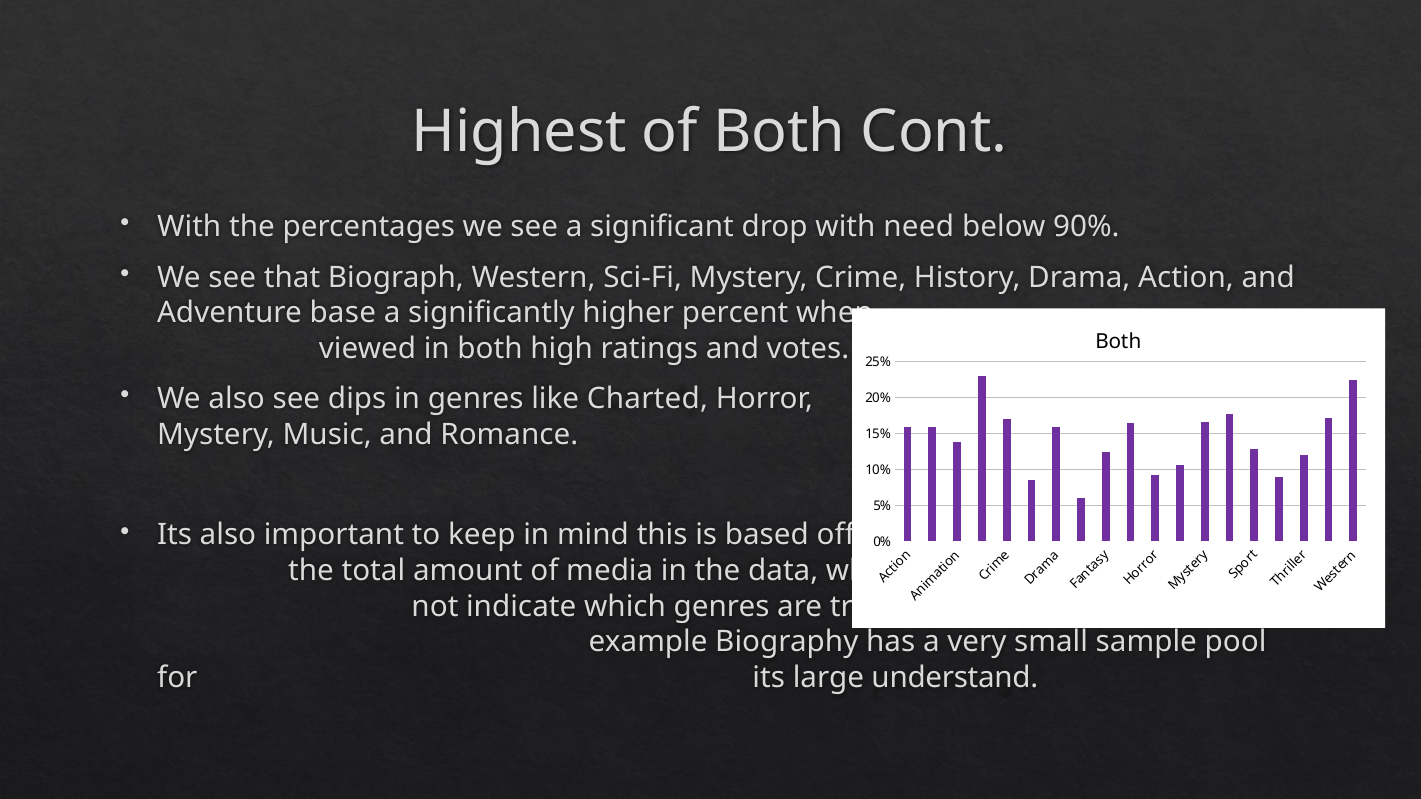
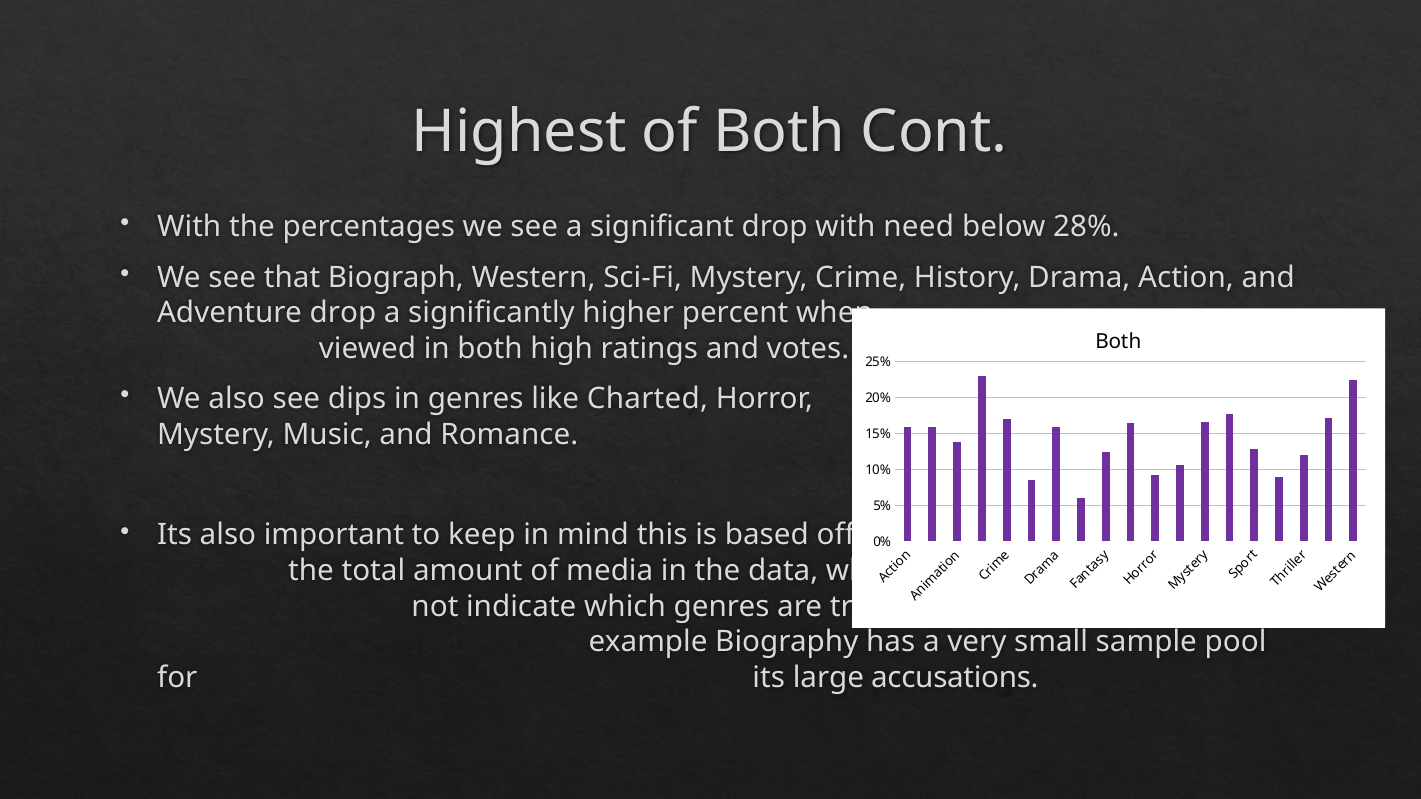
90%: 90% -> 28%
Adventure base: base -> drop
understand: understand -> accusations
